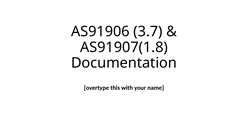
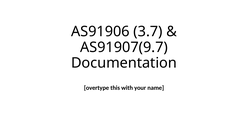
AS91907(1.8: AS91907(1.8 -> AS91907(9.7
